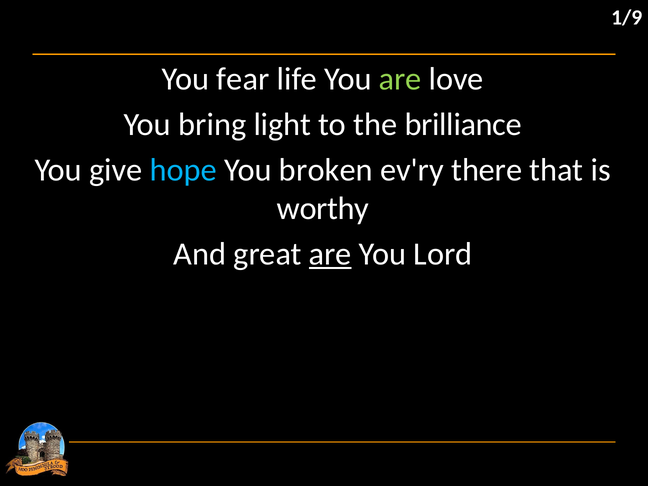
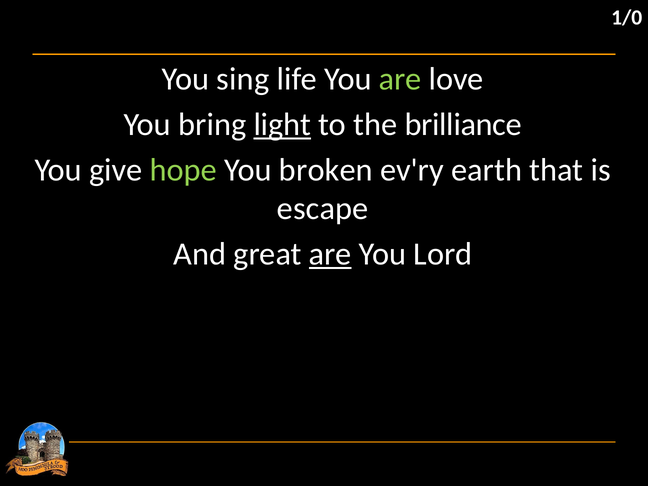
1/9: 1/9 -> 1/0
fear: fear -> sing
light underline: none -> present
hope colour: light blue -> light green
there: there -> earth
worthy: worthy -> escape
